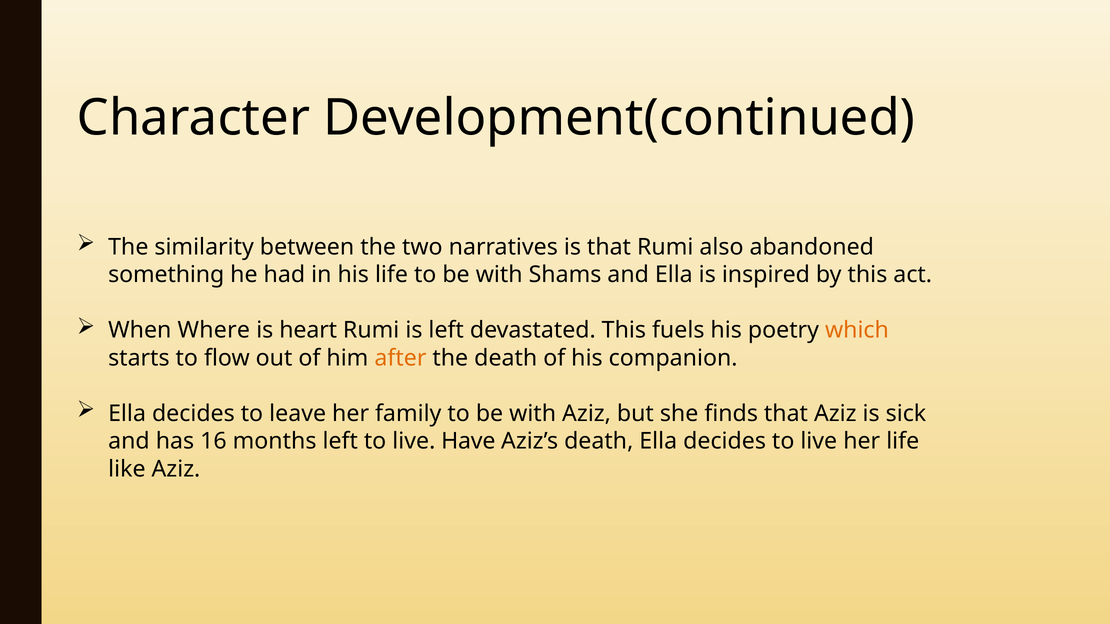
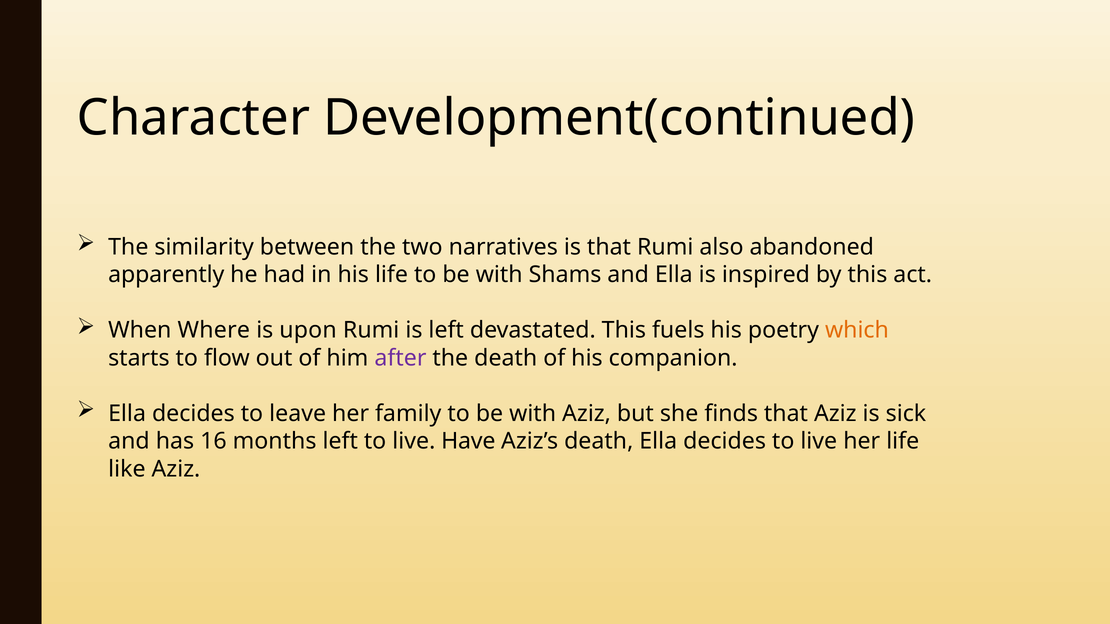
something: something -> apparently
heart: heart -> upon
after colour: orange -> purple
